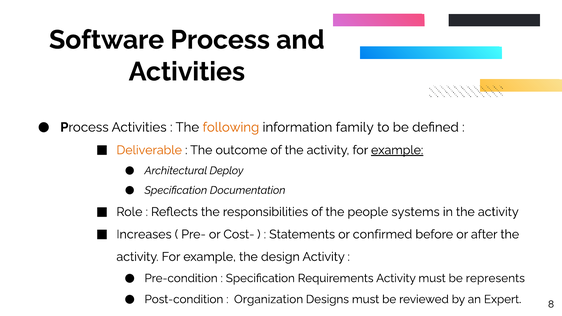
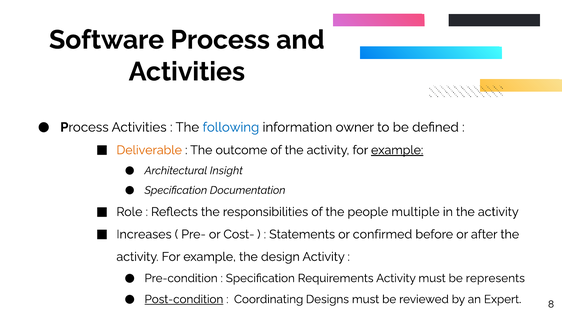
following colour: orange -> blue
family: family -> owner
Deploy: Deploy -> Insight
systems: systems -> multiple
Post-condition underline: none -> present
Organization: Organization -> Coordinating
